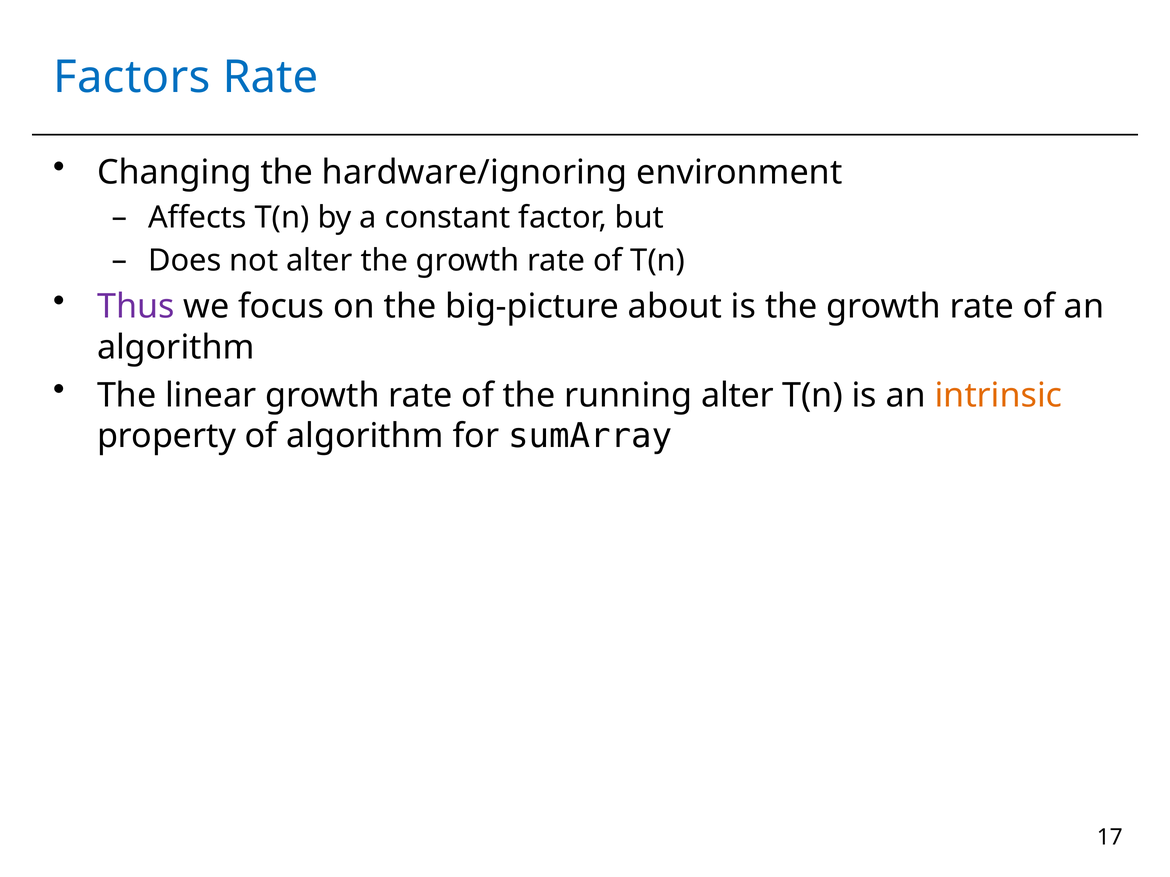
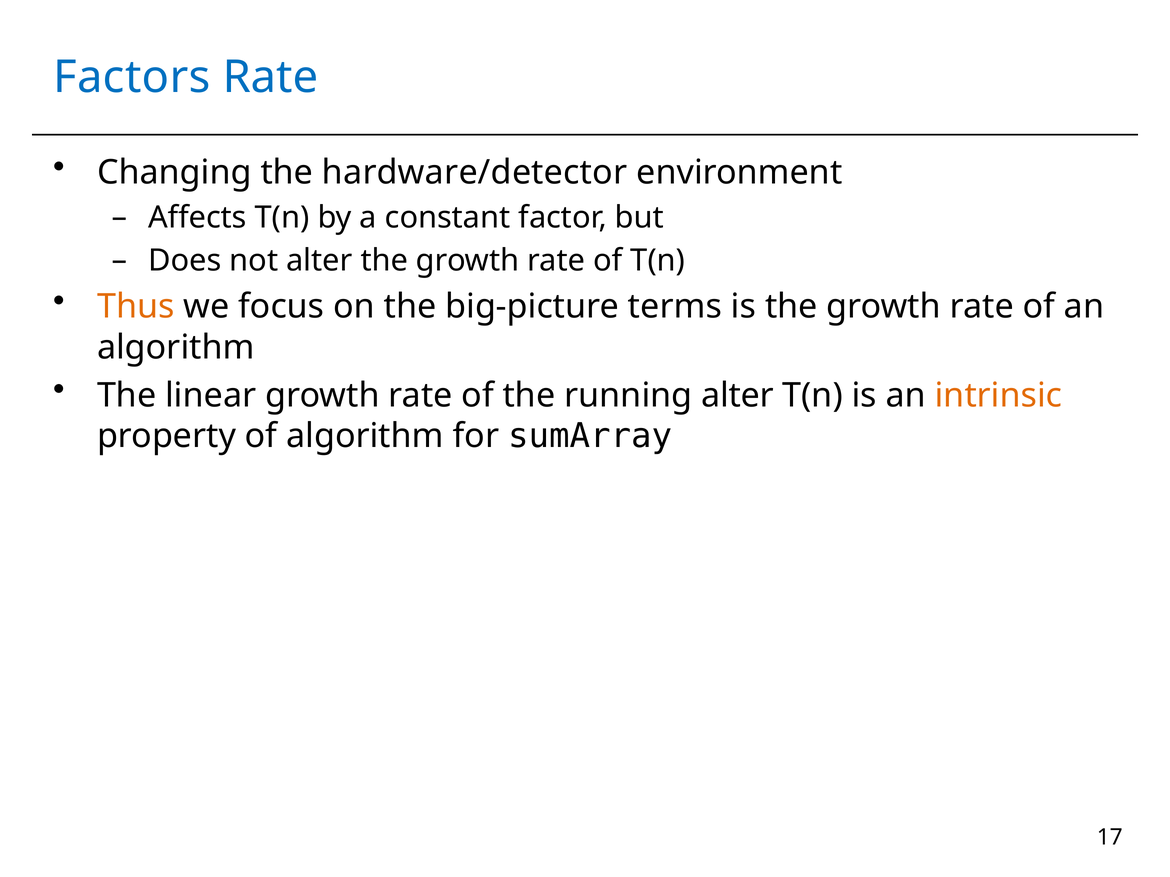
hardware/ignoring: hardware/ignoring -> hardware/detector
Thus colour: purple -> orange
about: about -> terms
